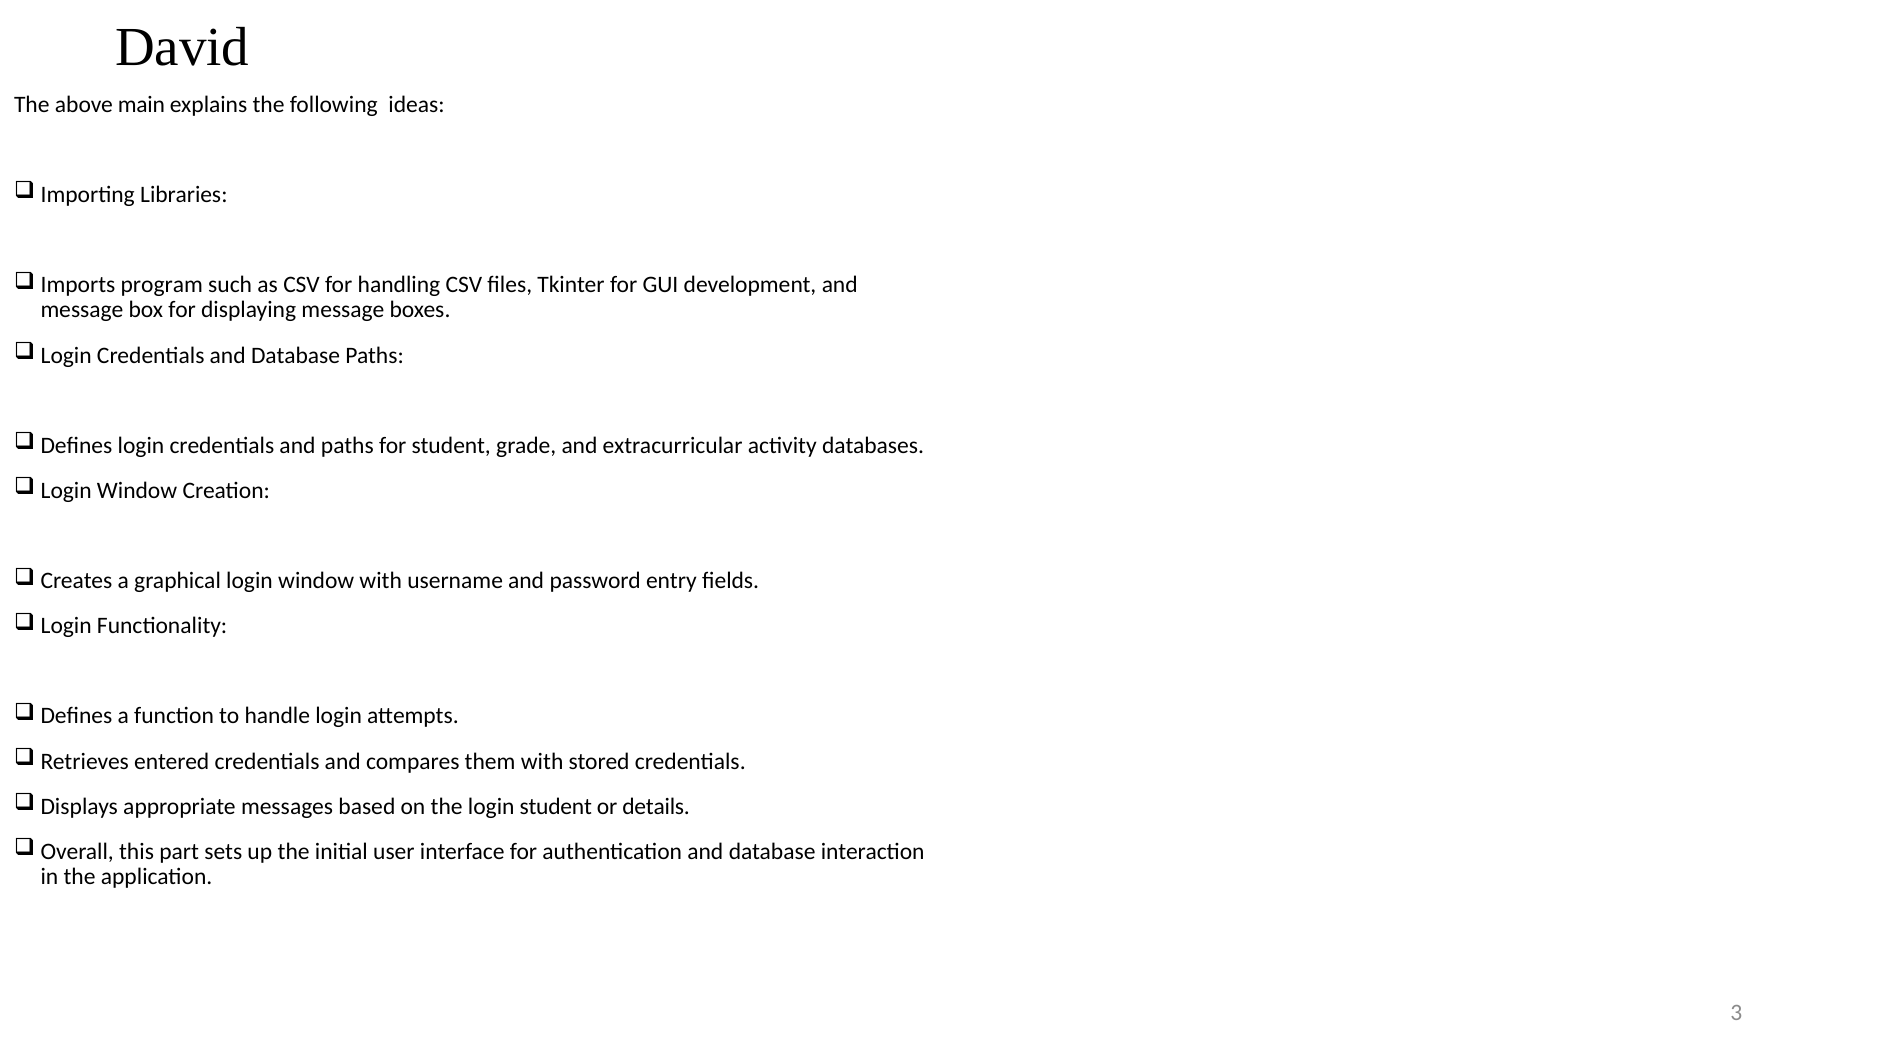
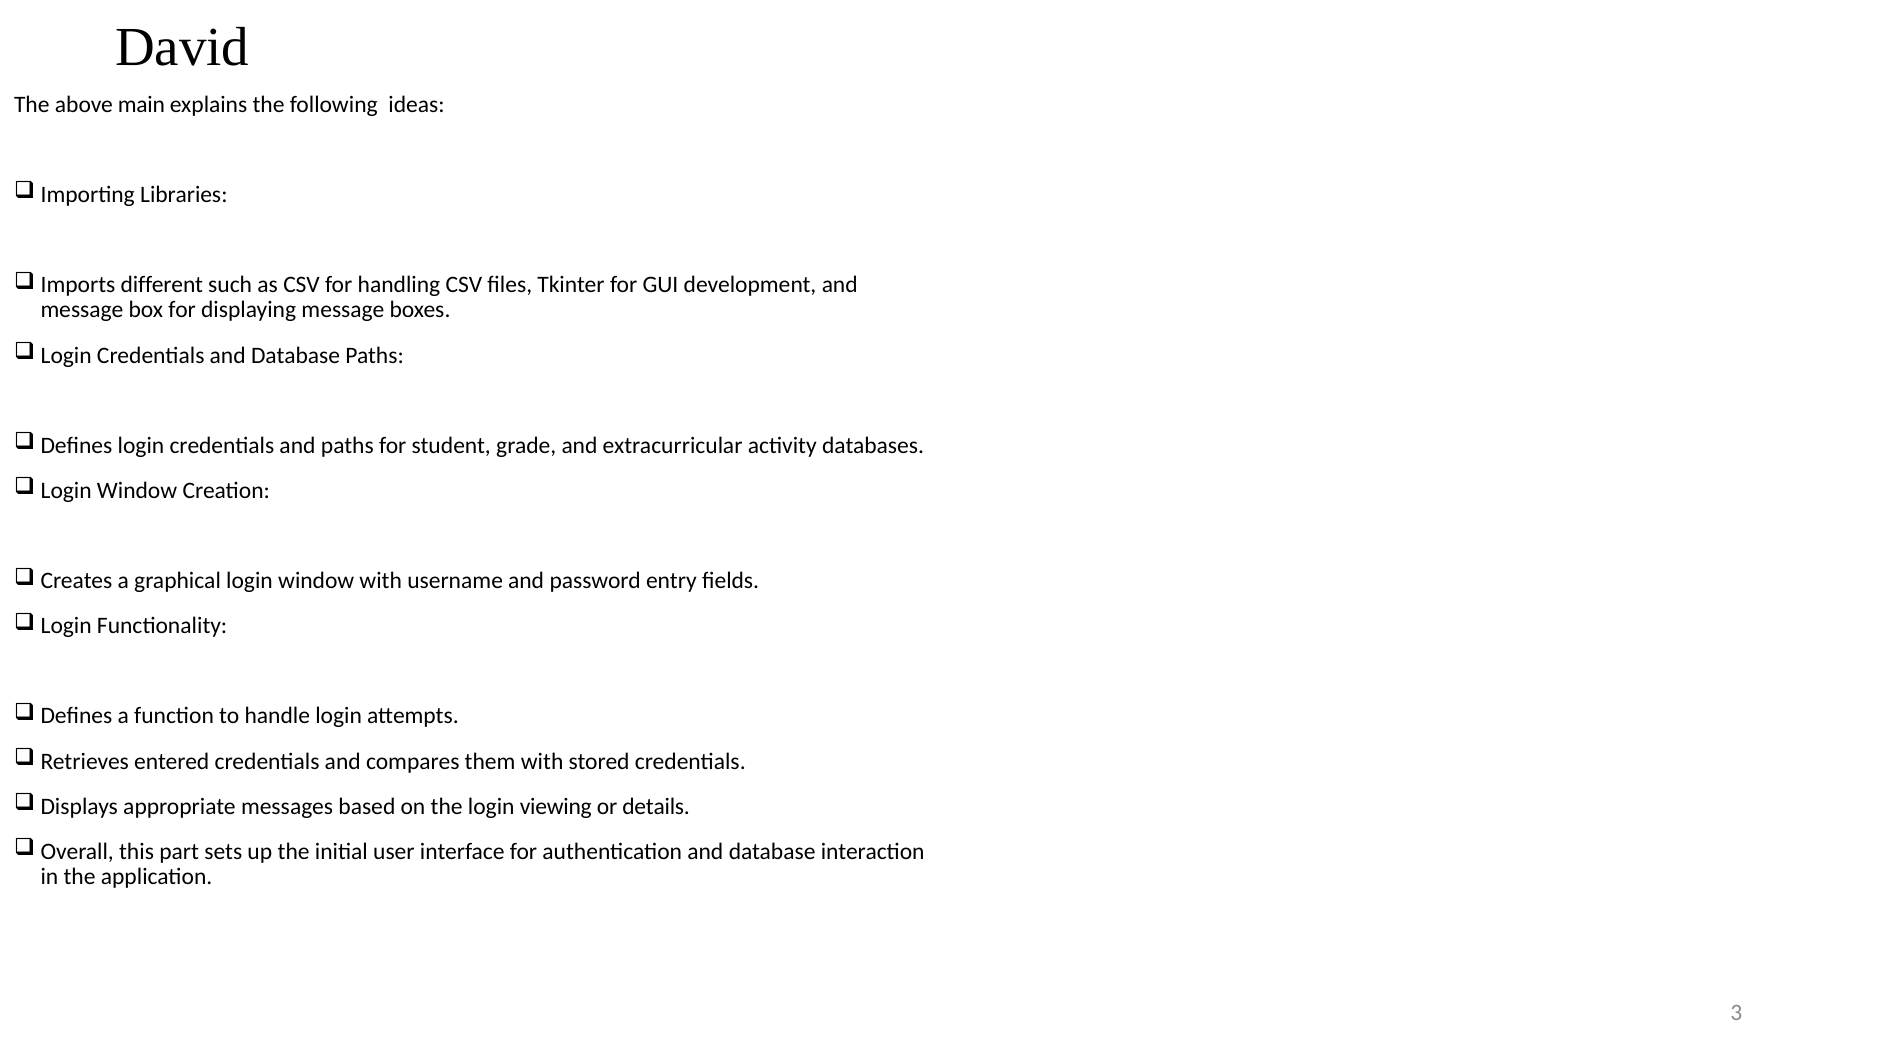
program: program -> different
login student: student -> viewing
